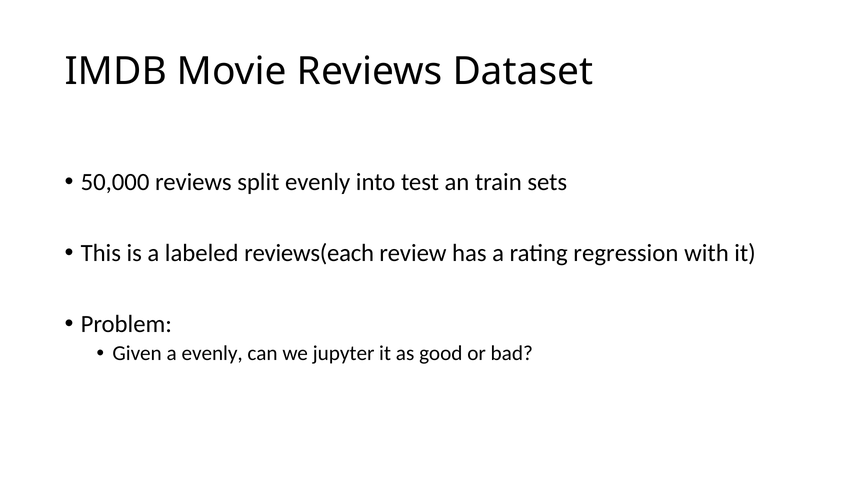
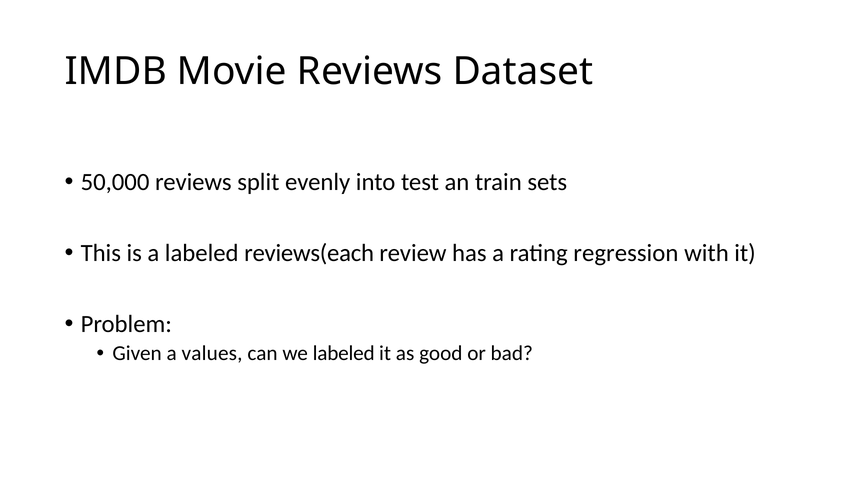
a evenly: evenly -> values
we jupyter: jupyter -> labeled
